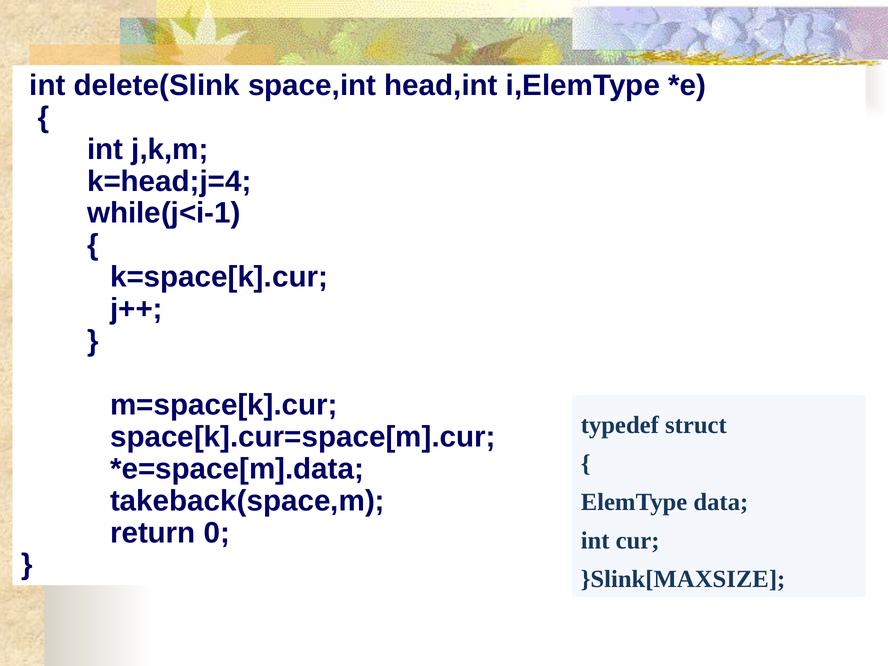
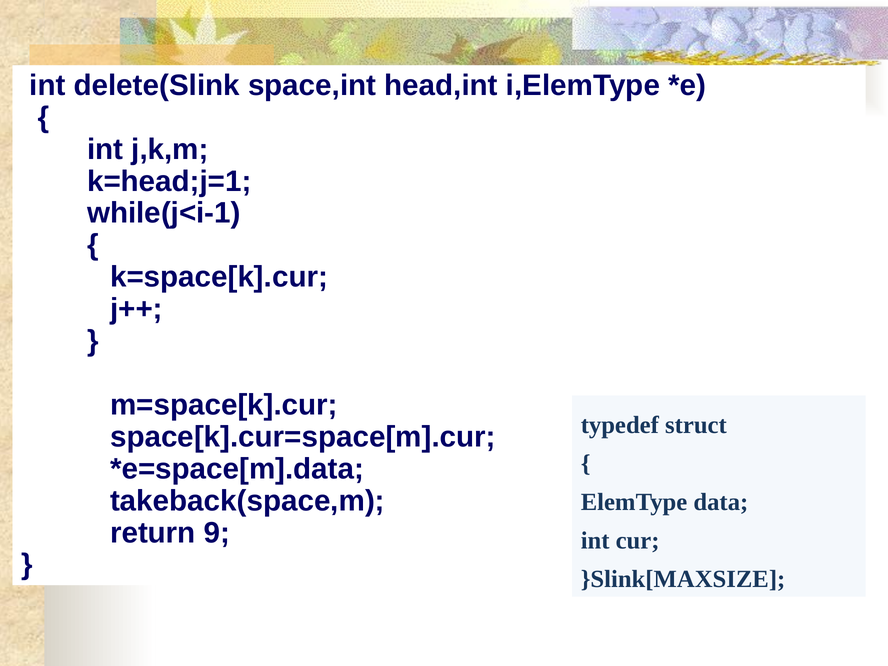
k=head;j=4: k=head;j=4 -> k=head;j=1
0: 0 -> 9
